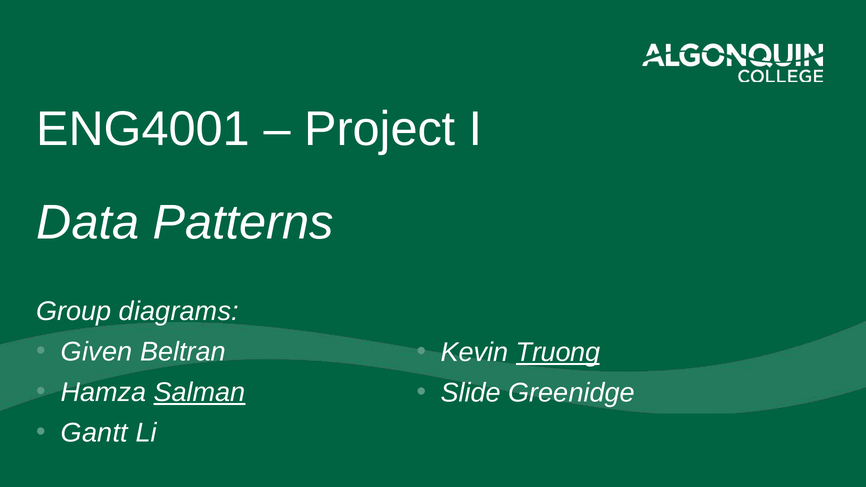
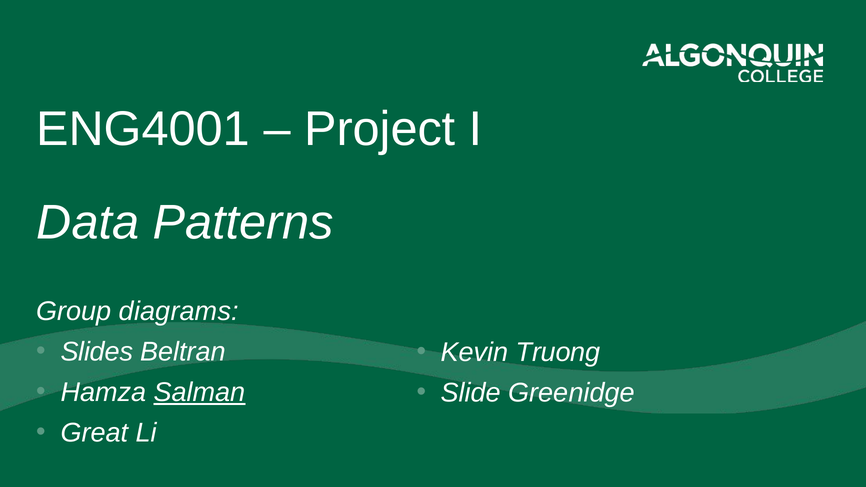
Given: Given -> Slides
Truong underline: present -> none
Gantt: Gantt -> Great
